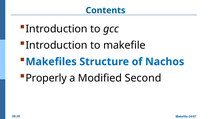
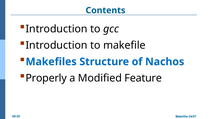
Second: Second -> Feature
